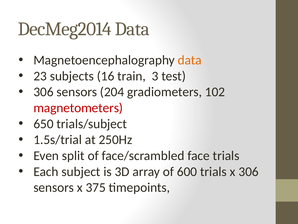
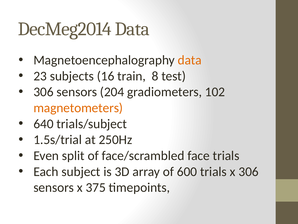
3: 3 -> 8
magnetometers colour: red -> orange
650: 650 -> 640
